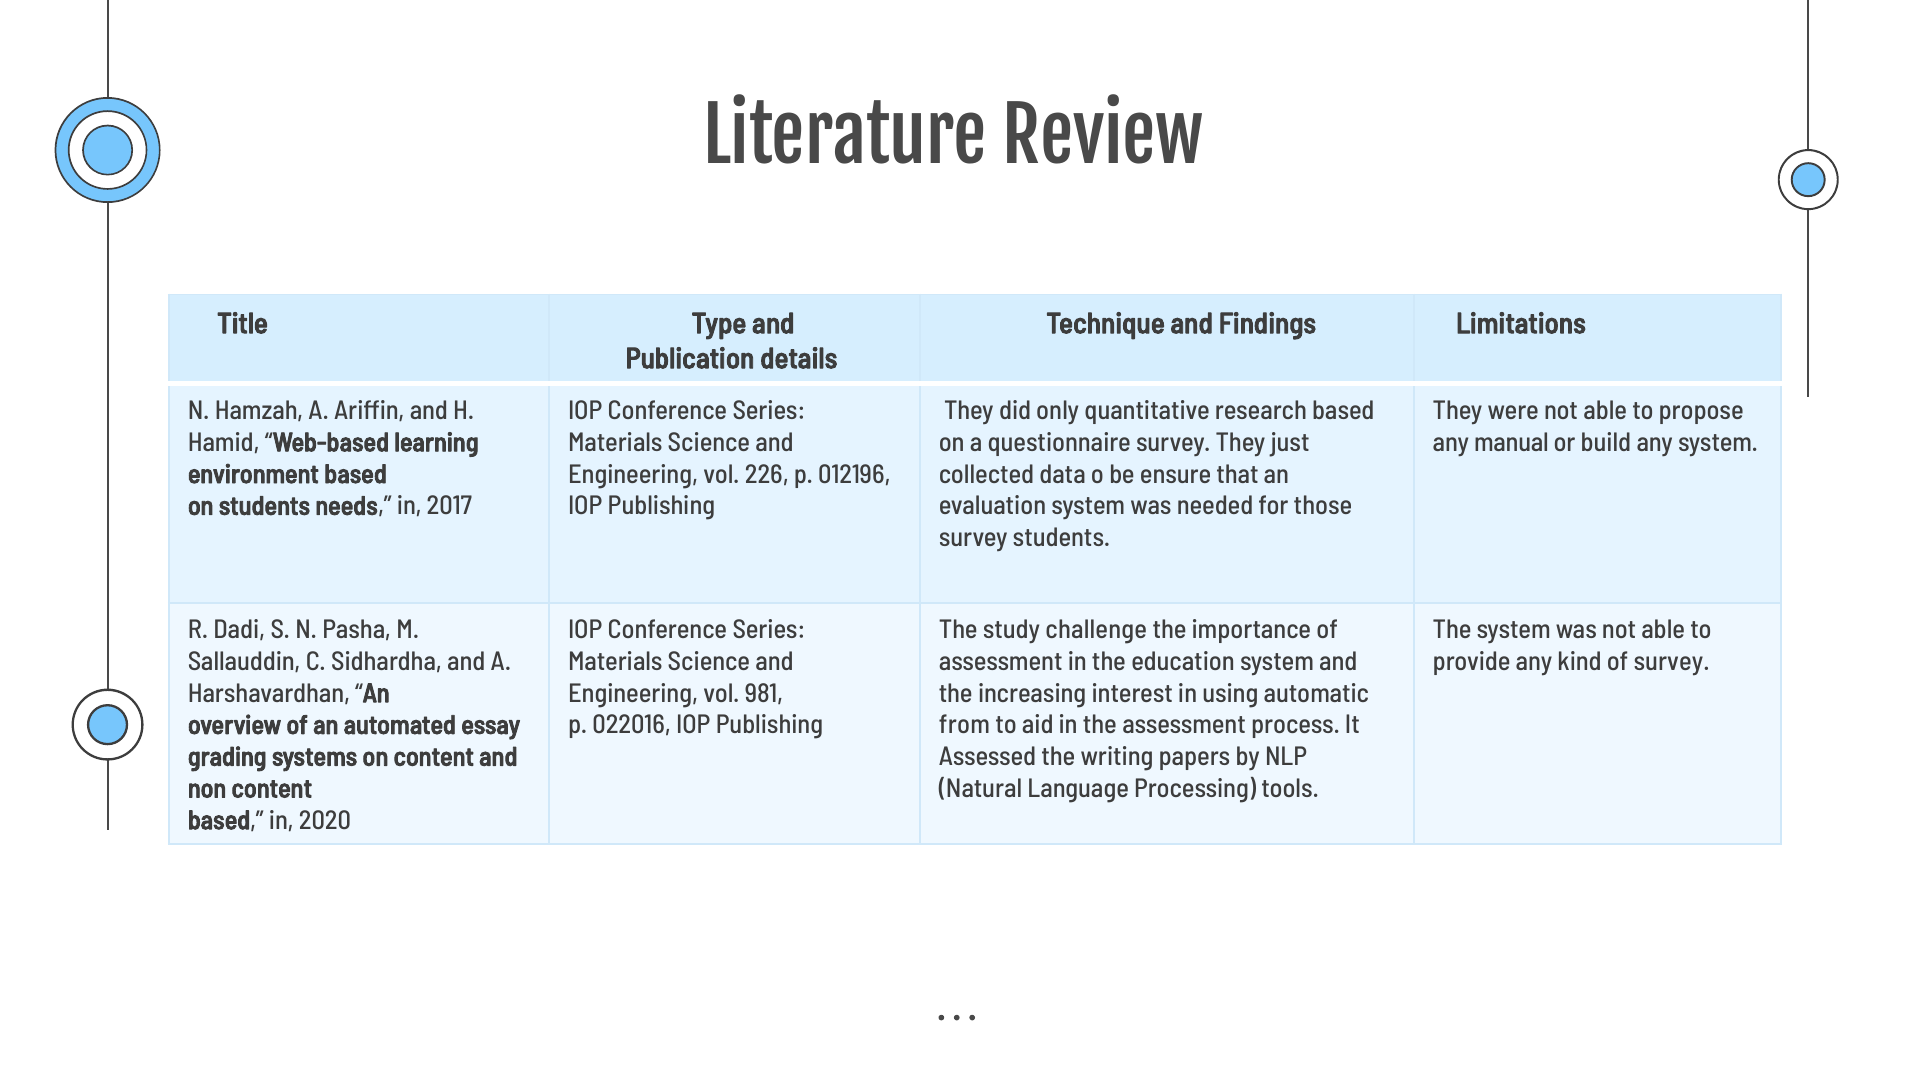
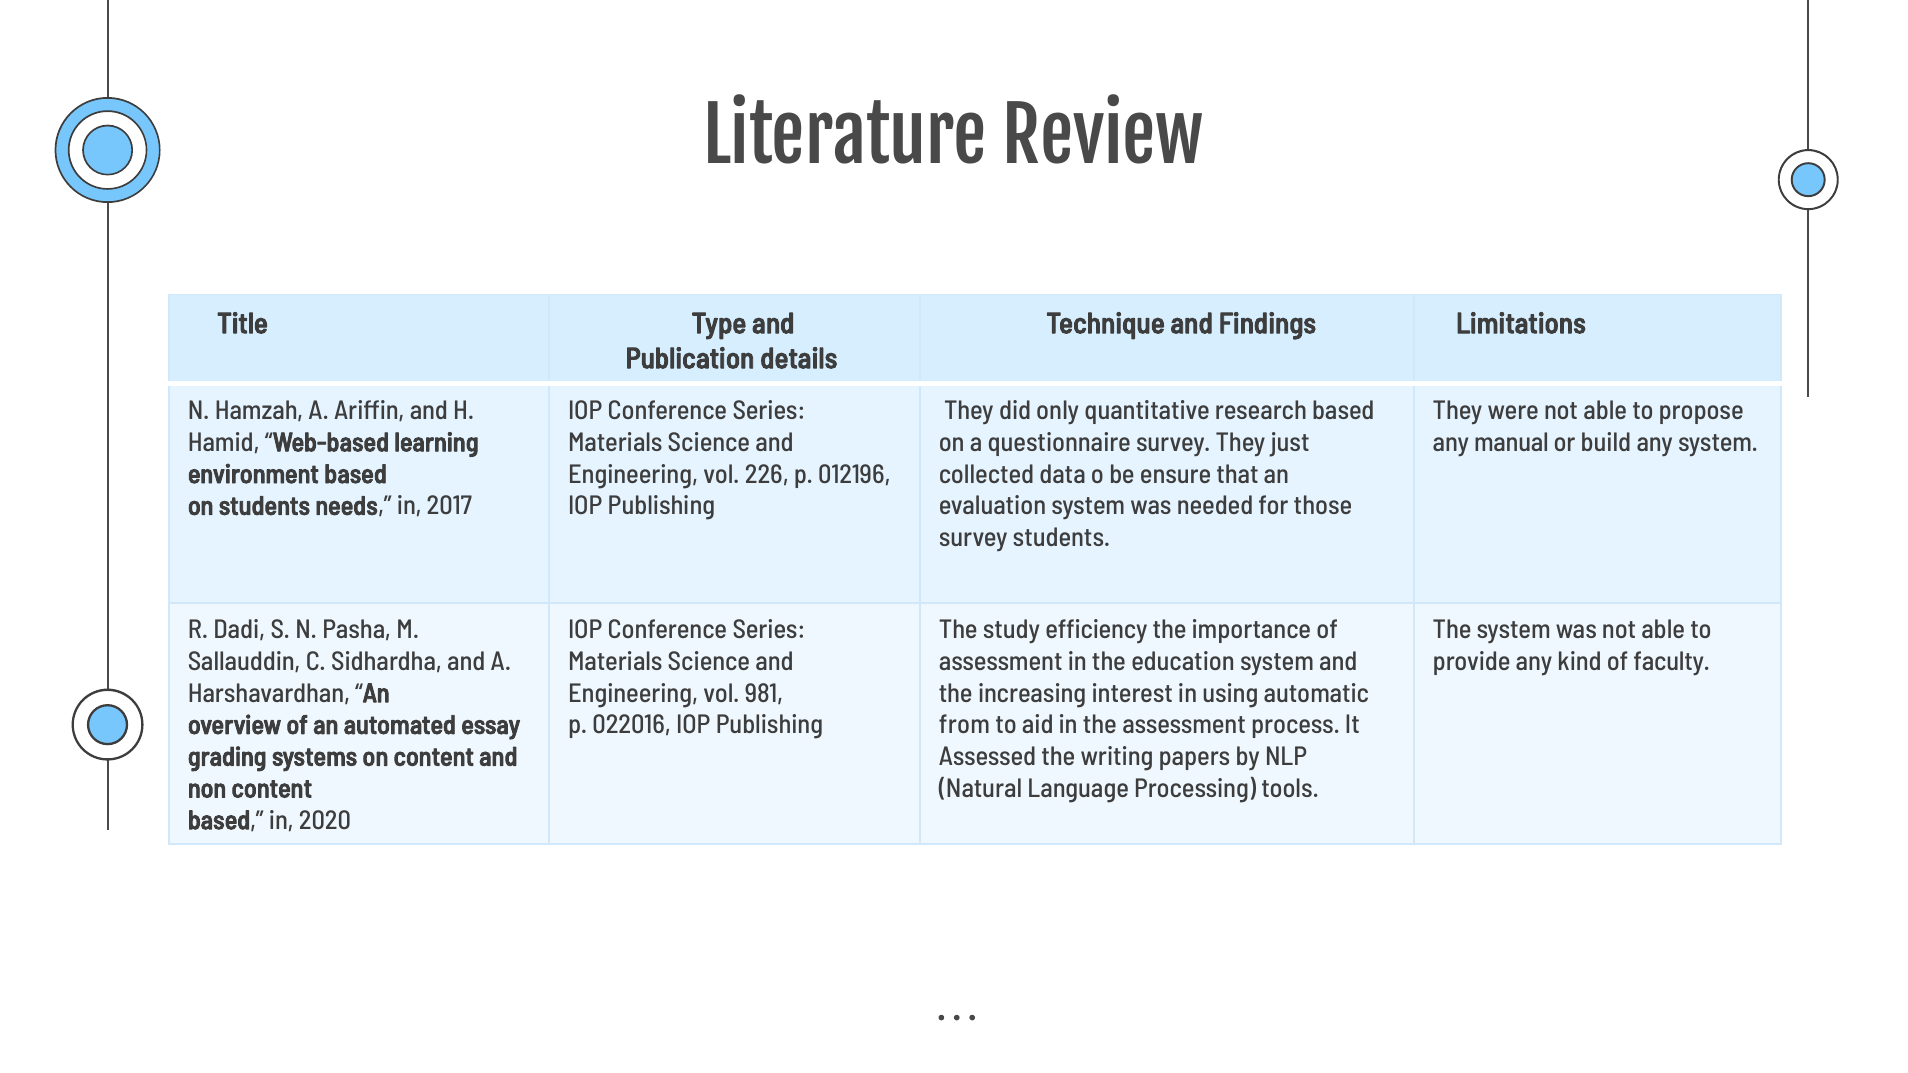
challenge: challenge -> efficiency
of survey: survey -> faculty
